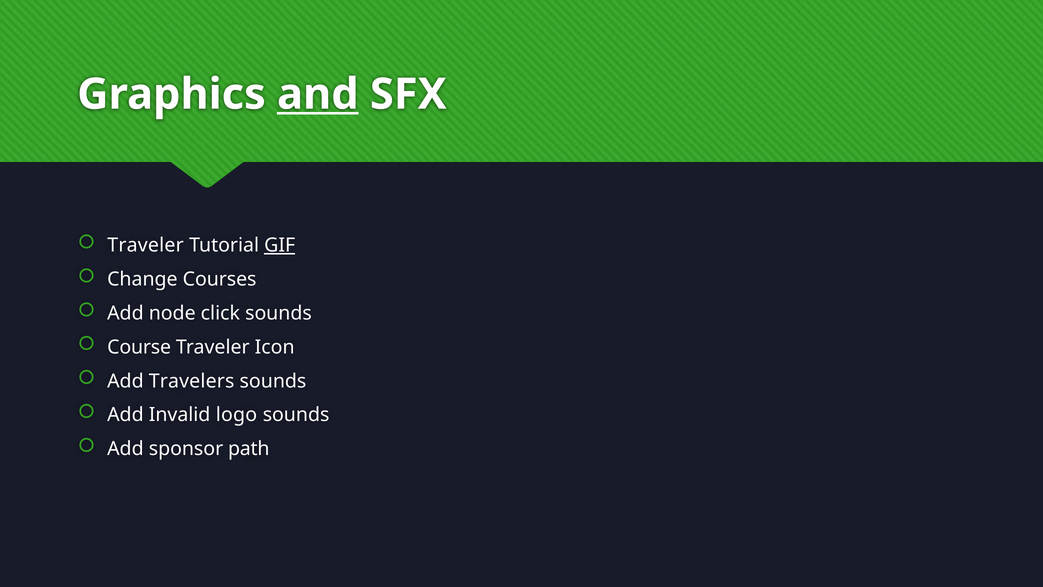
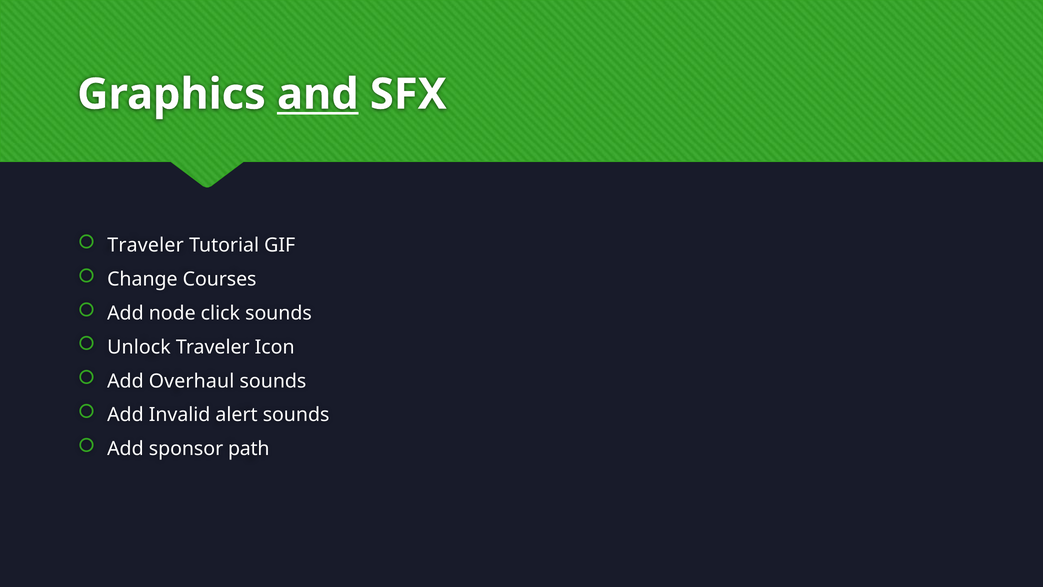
GIF underline: present -> none
Course: Course -> Unlock
Travelers: Travelers -> Overhaul
logo: logo -> alert
